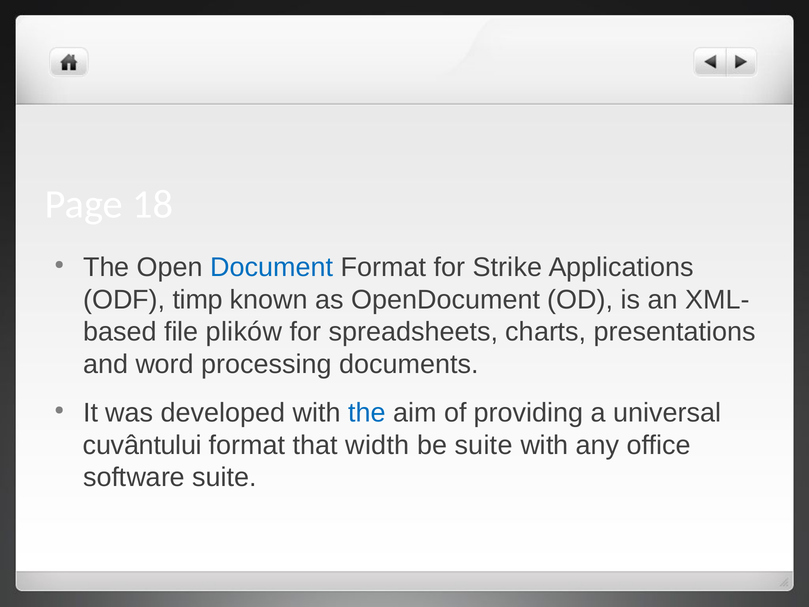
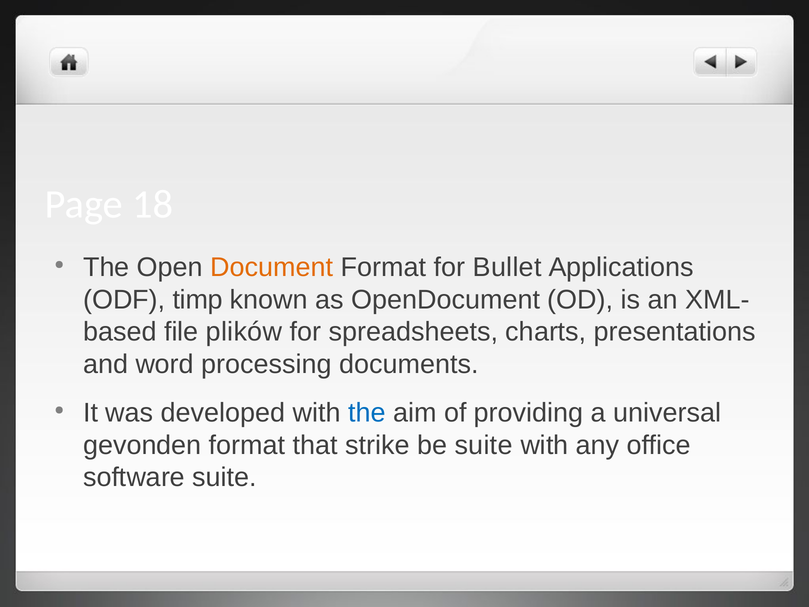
Document colour: blue -> orange
Strike: Strike -> Bullet
cuvântului: cuvântului -> gevonden
width: width -> strike
